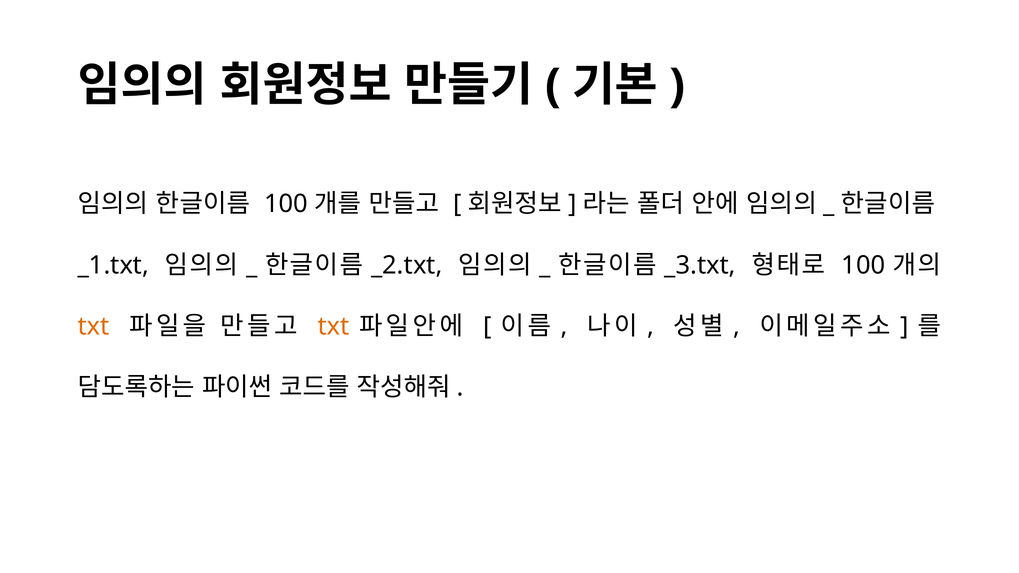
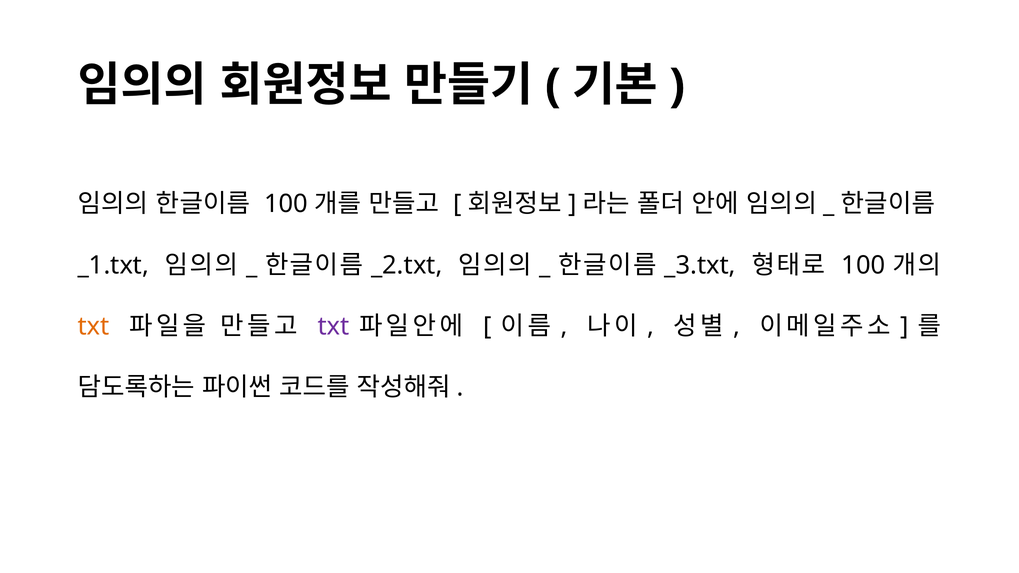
txt at (334, 326) colour: orange -> purple
